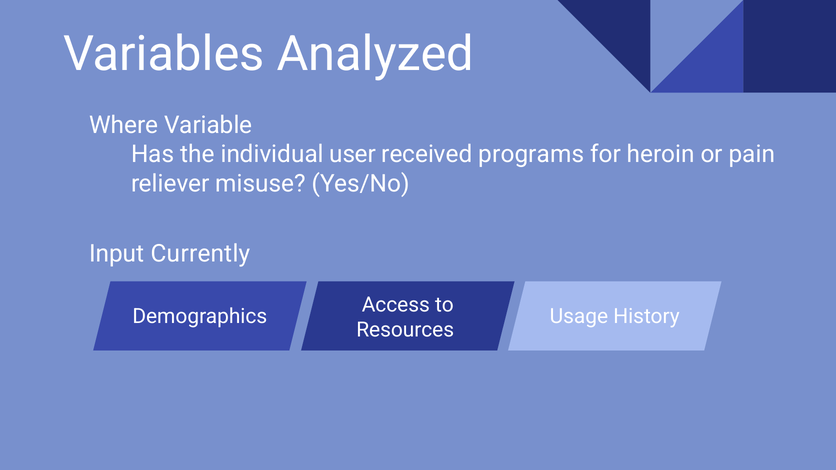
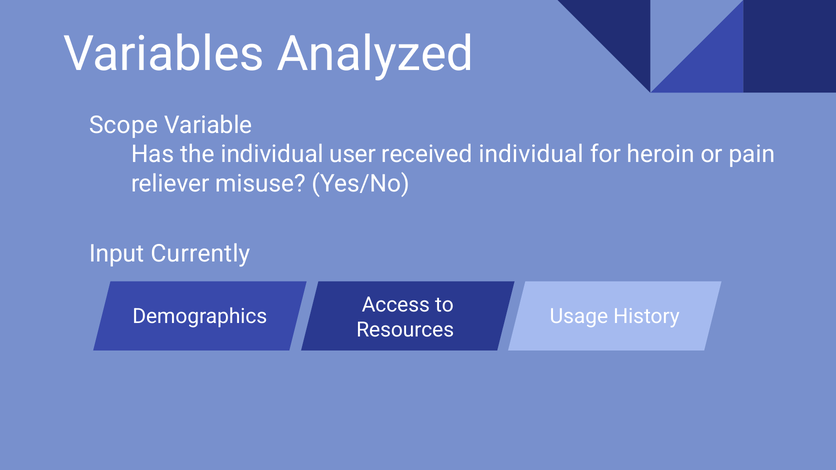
Where: Where -> Scope
received programs: programs -> individual
